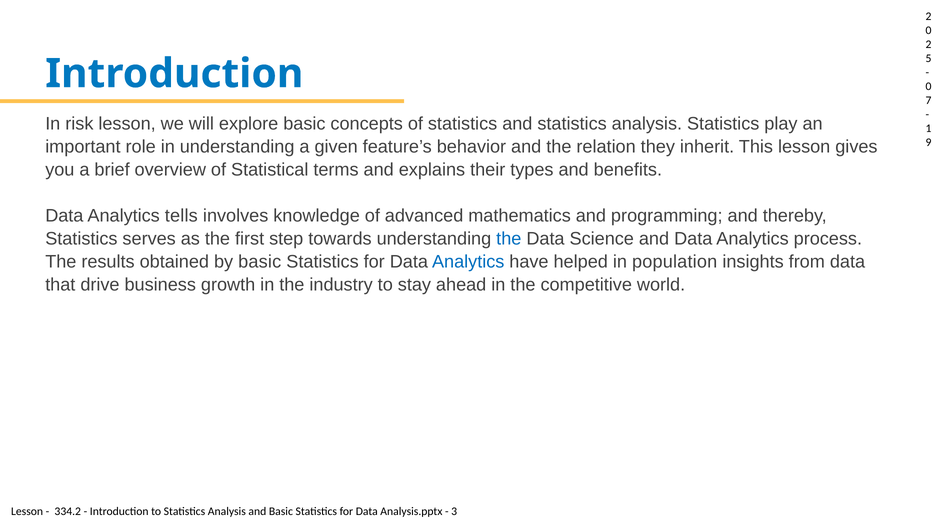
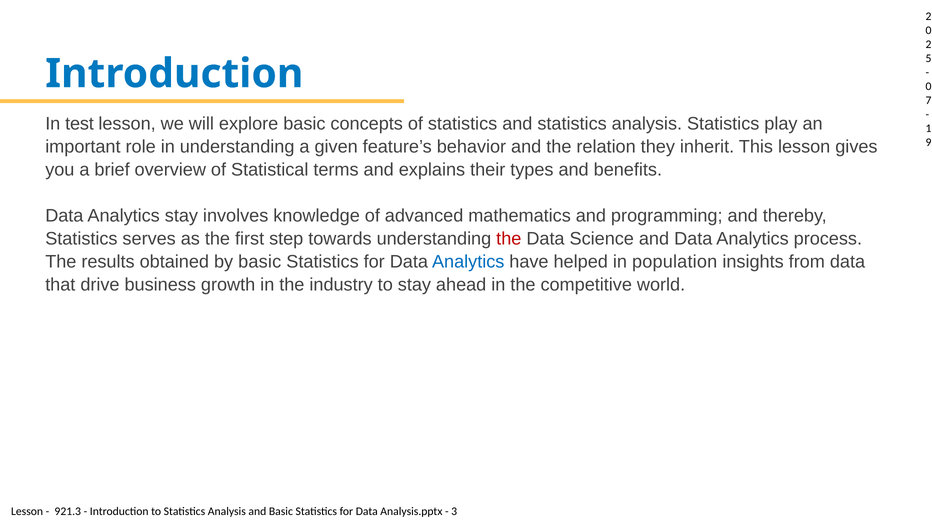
risk: risk -> test
Analytics tells: tells -> stay
the at (509, 239) colour: blue -> red
334.2: 334.2 -> 921.3
